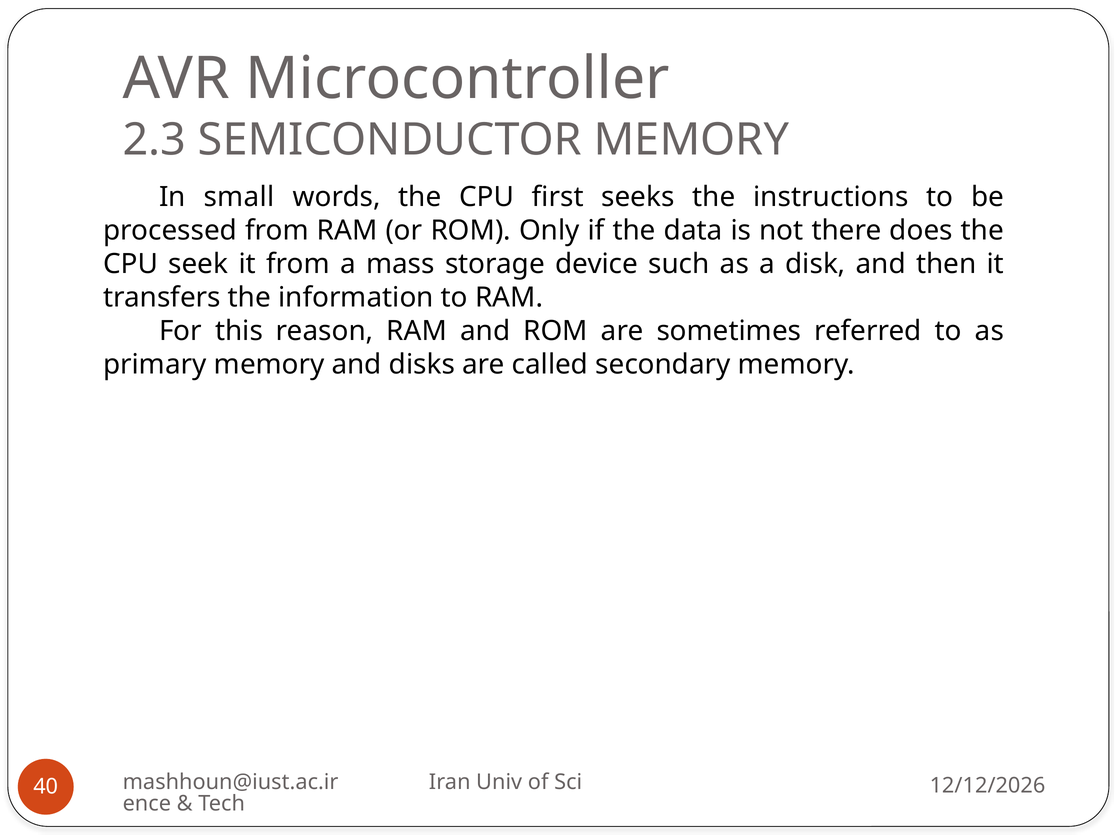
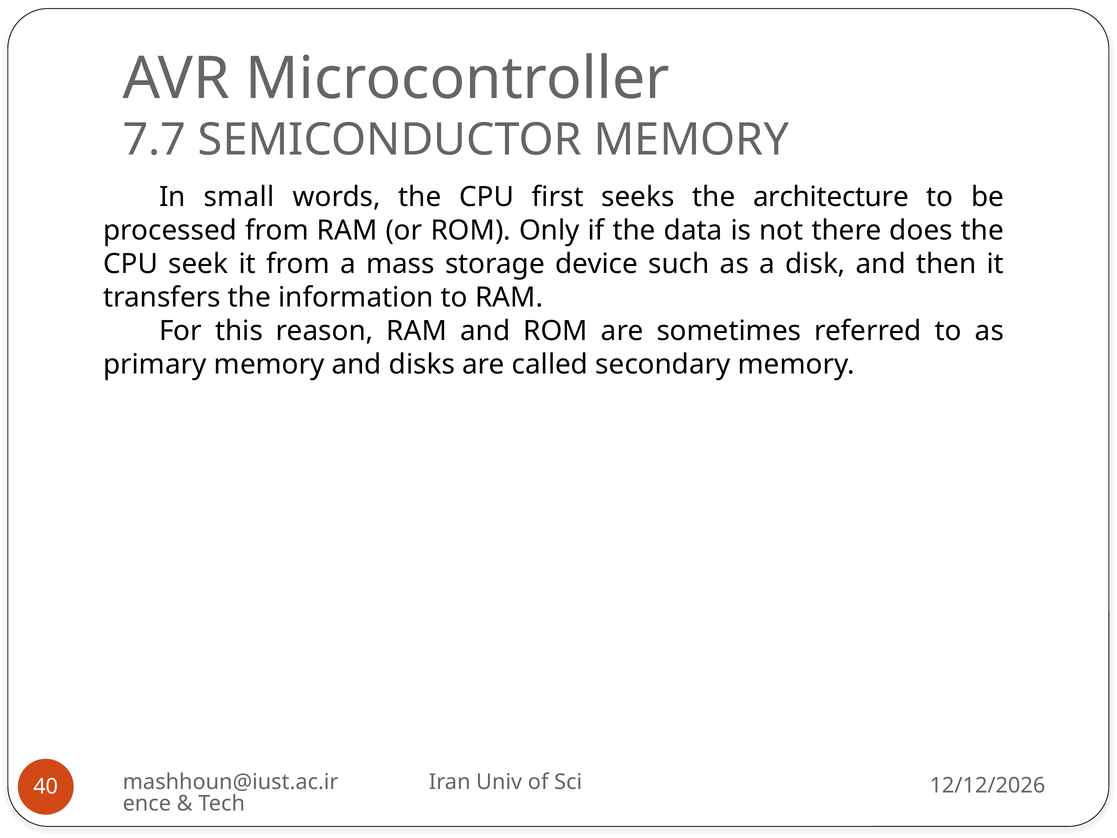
2.3: 2.3 -> 7.7
instructions: instructions -> architecture
